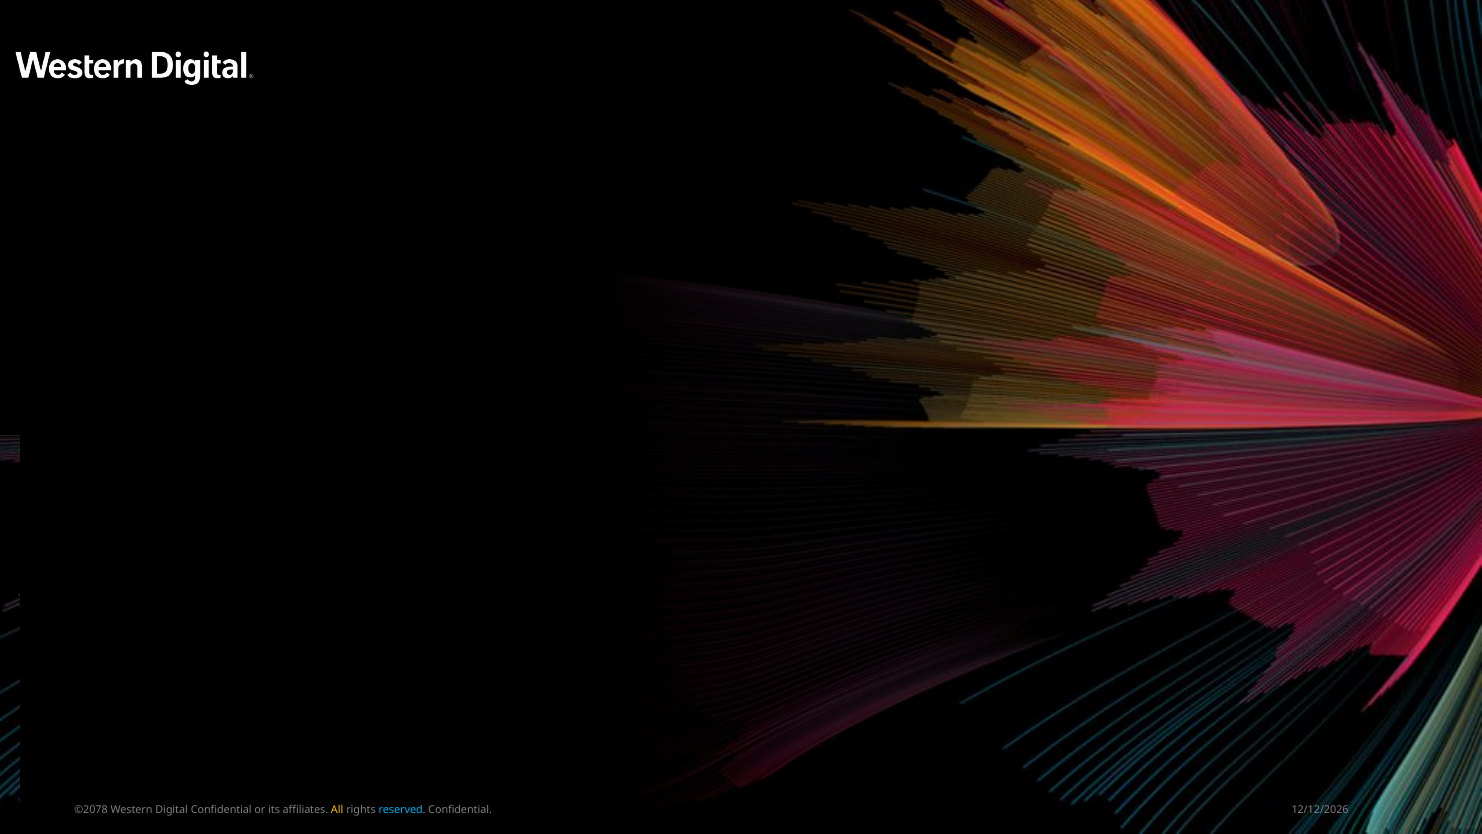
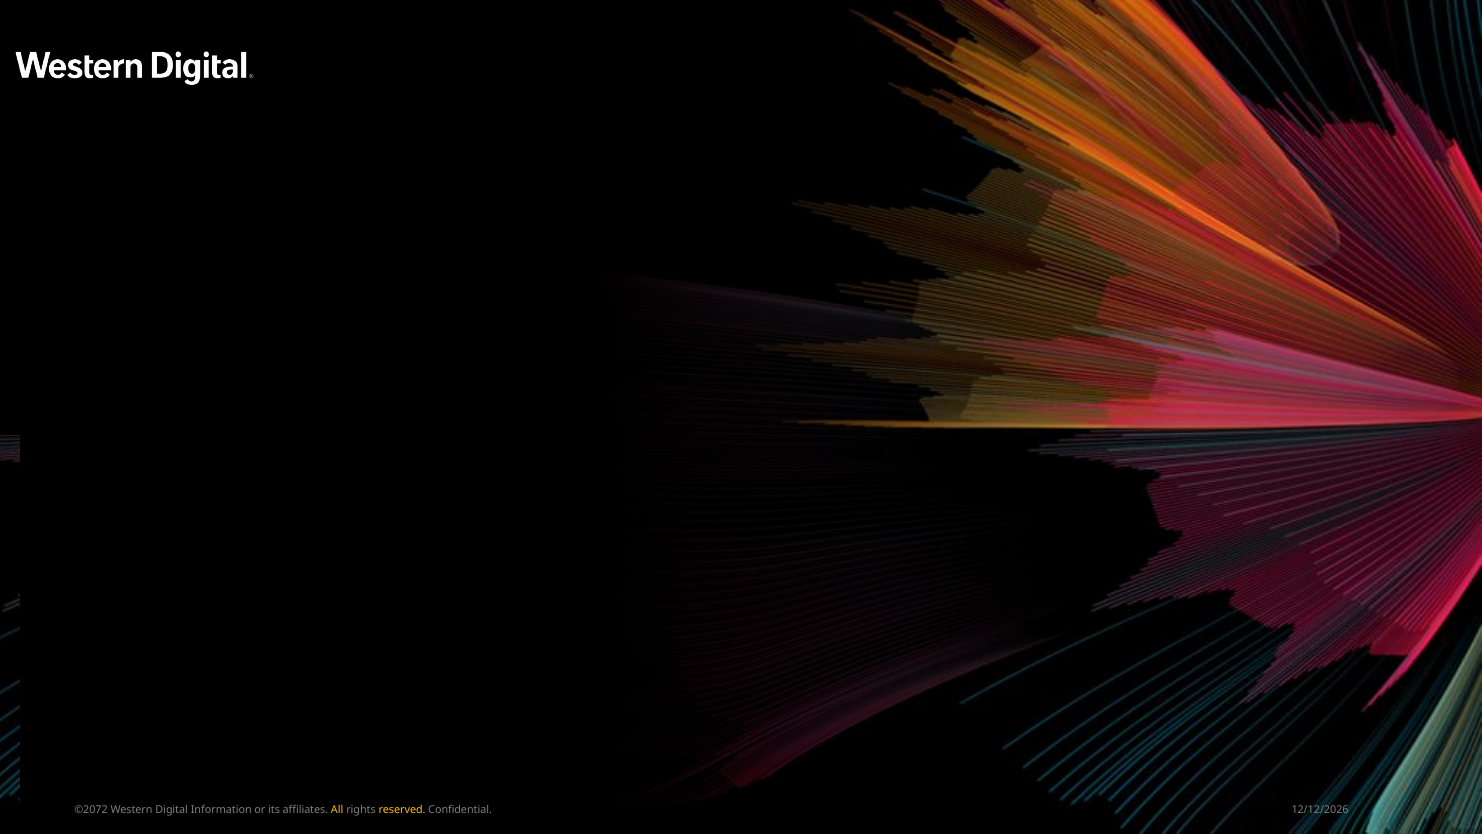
©2078: ©2078 -> ©2072
Digital Confidential: Confidential -> Information
reserved colour: light blue -> yellow
